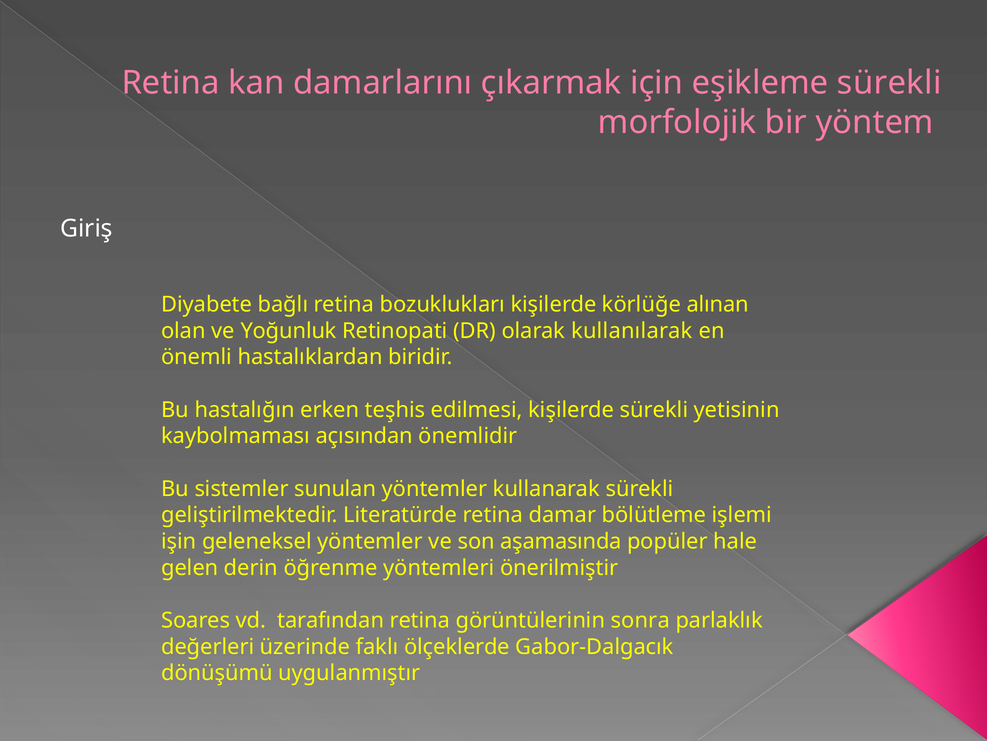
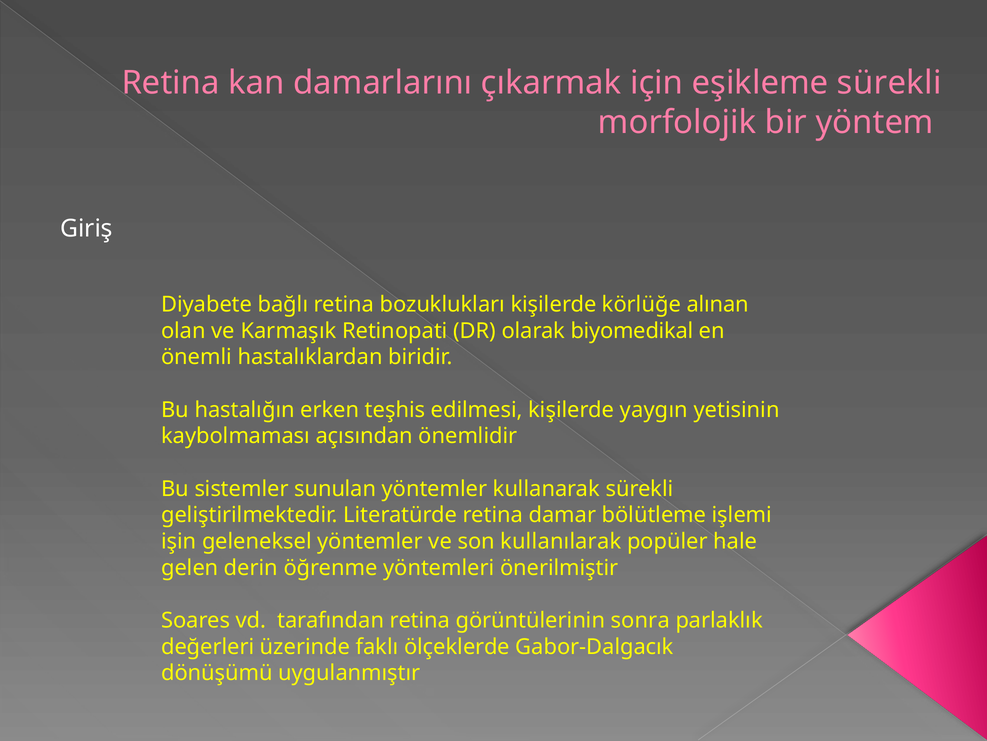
Yoğunluk: Yoğunluk -> Karmaşık
kullanılarak: kullanılarak -> biyomedikal
kişilerde sürekli: sürekli -> yaygın
aşamasında: aşamasında -> kullanılarak
